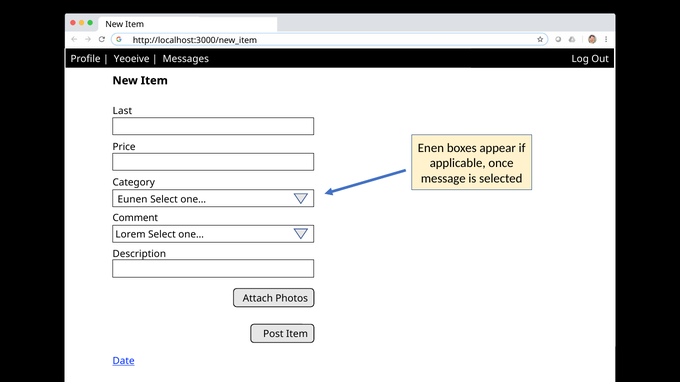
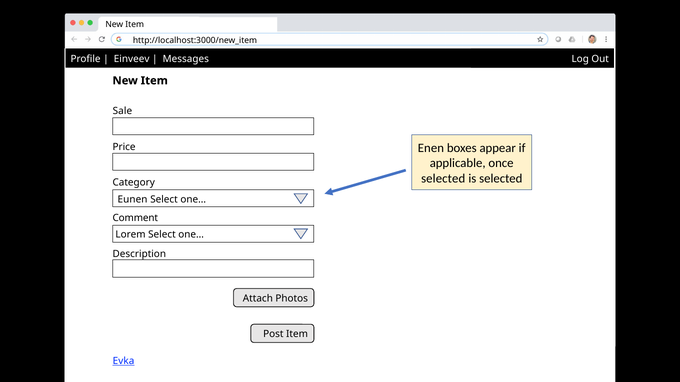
Yeoeive: Yeoeive -> Einveev
Last: Last -> Sale
message at (443, 179): message -> selected
Date: Date -> Evka
